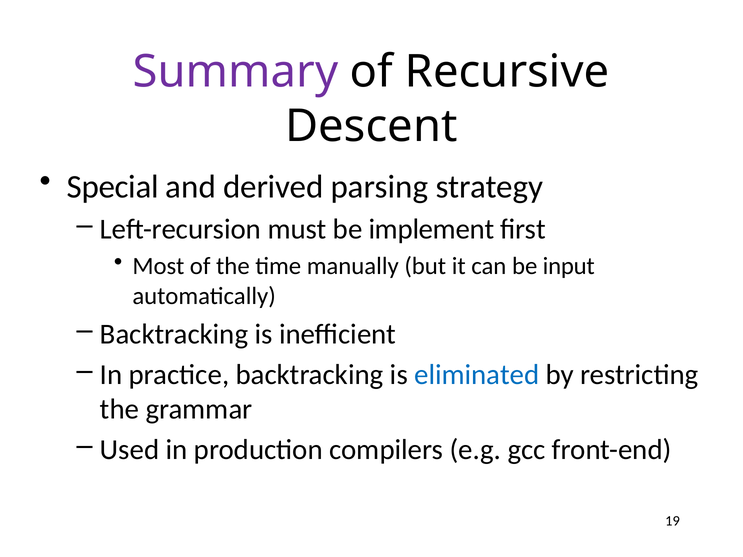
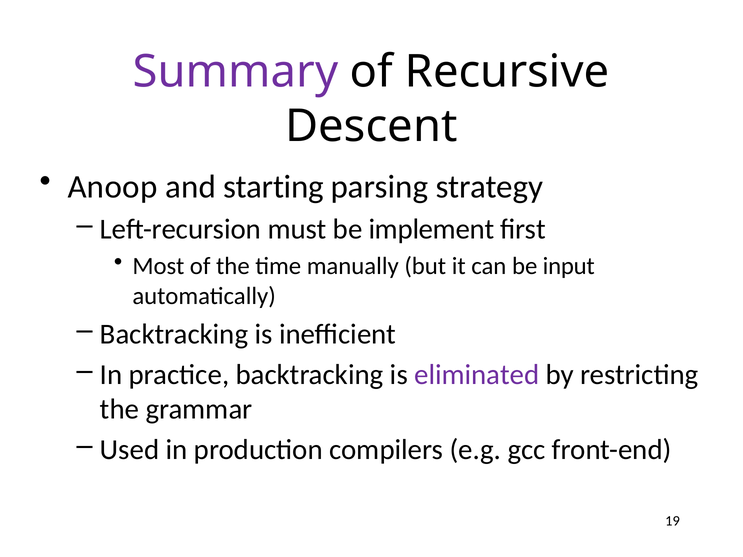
Special: Special -> Anoop
derived: derived -> starting
eliminated colour: blue -> purple
